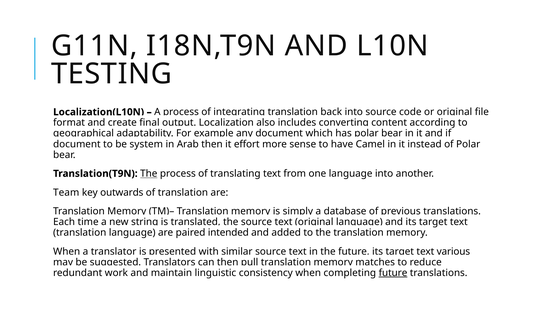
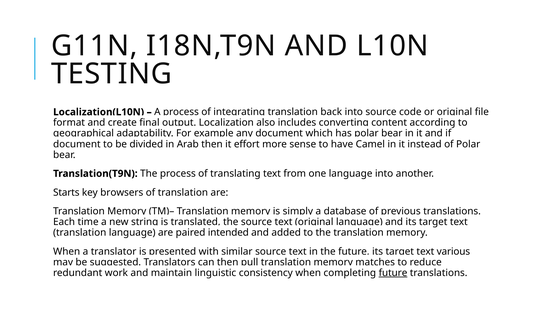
system: system -> divided
The at (149, 174) underline: present -> none
Team: Team -> Starts
outwards: outwards -> browsers
